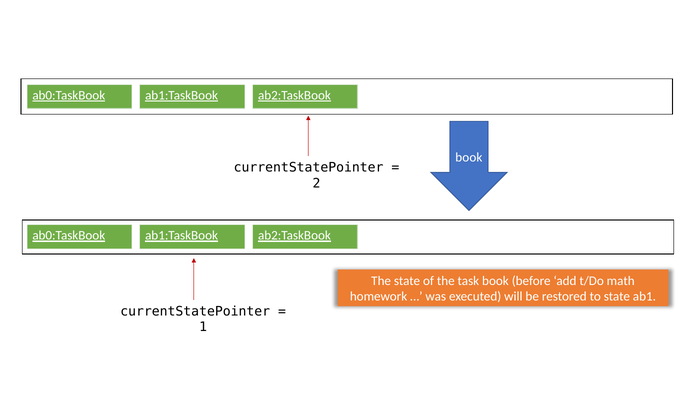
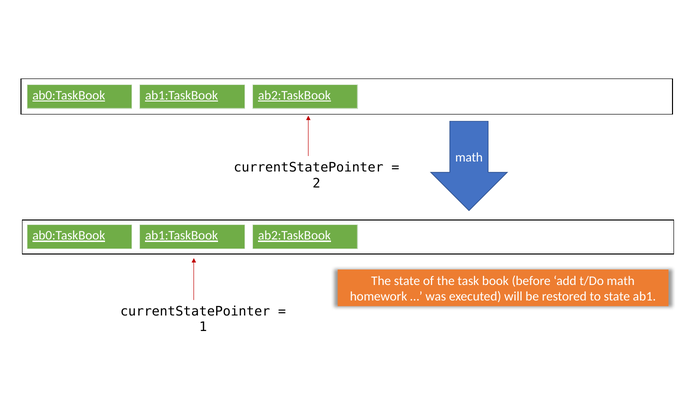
book at (469, 157): book -> math
